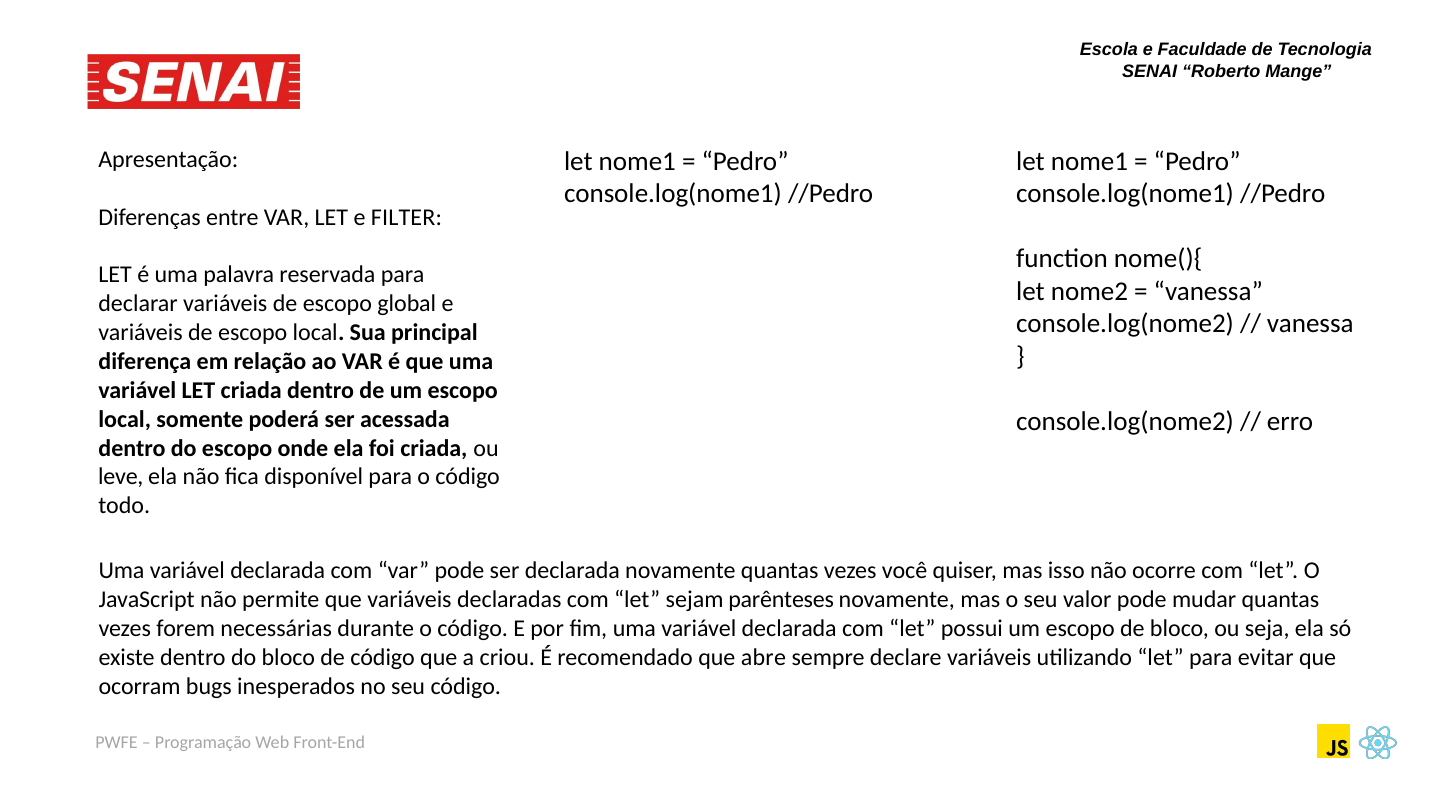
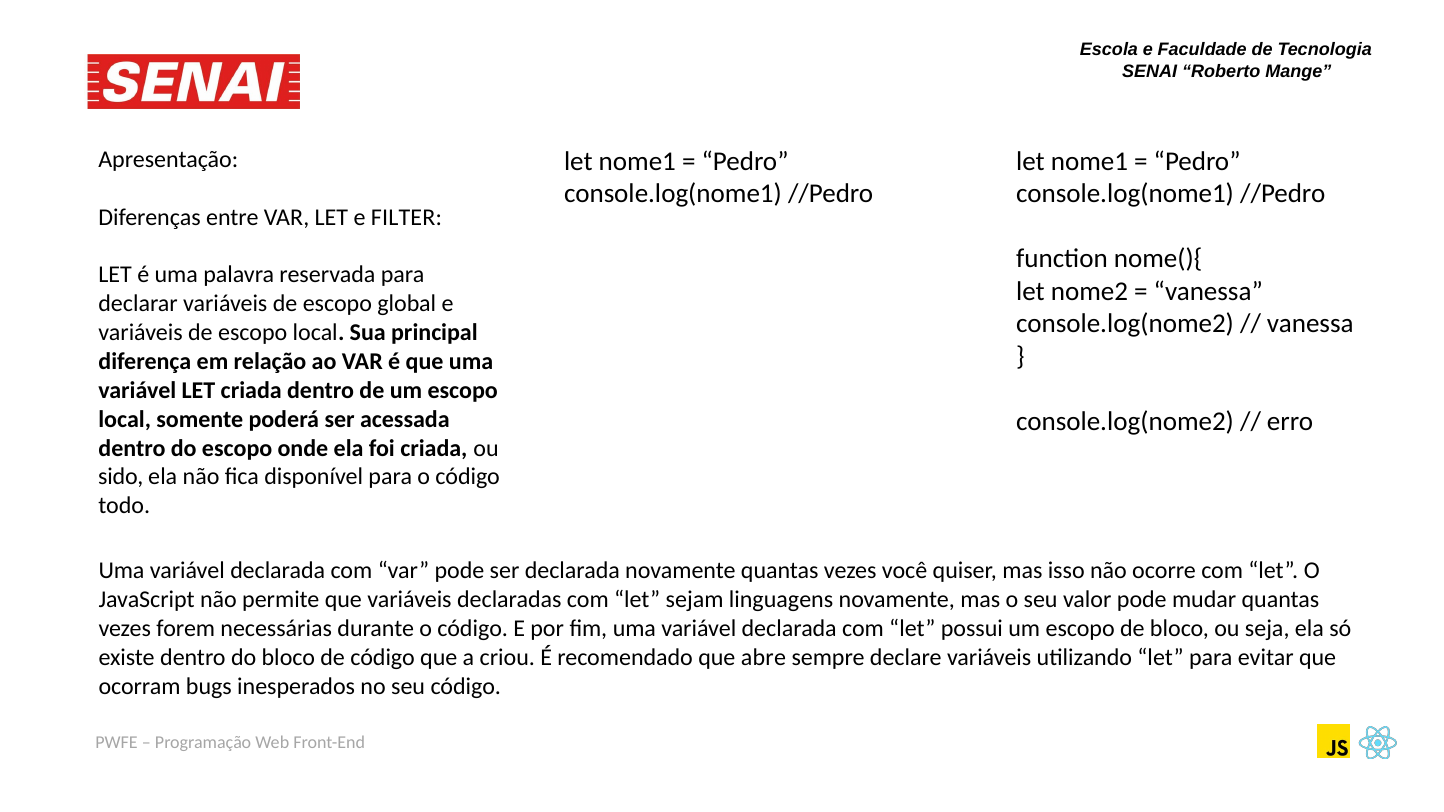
leve: leve -> sido
parênteses: parênteses -> linguagens
